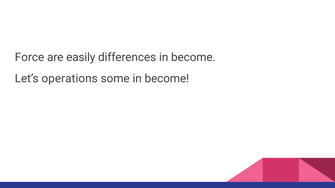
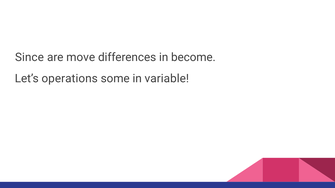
Force: Force -> Since
easily: easily -> move
some in become: become -> variable
